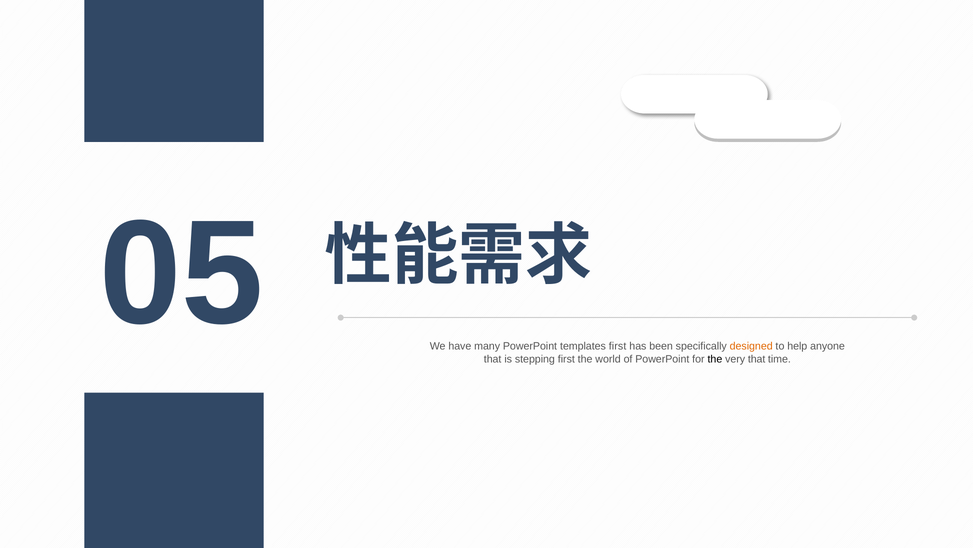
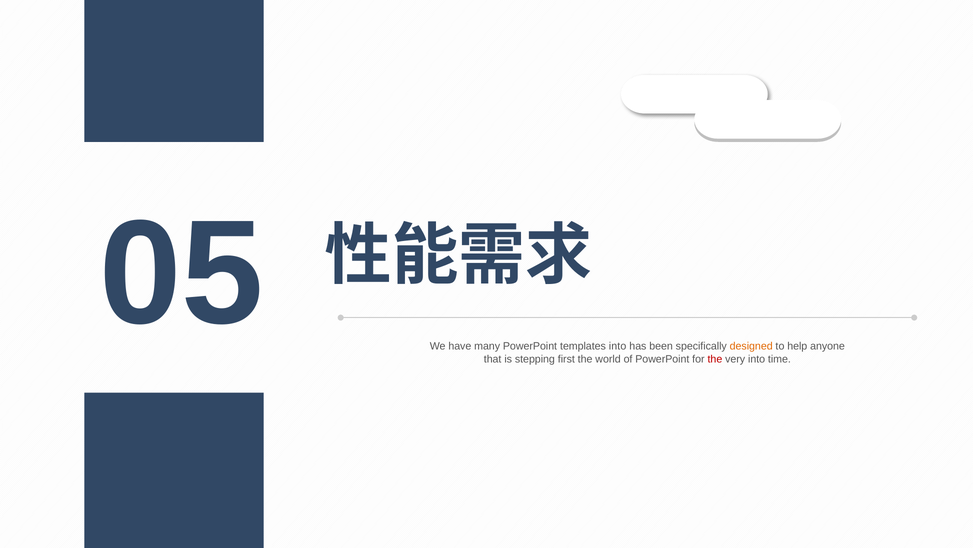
templates first: first -> into
the at (715, 359) colour: black -> red
very that: that -> into
